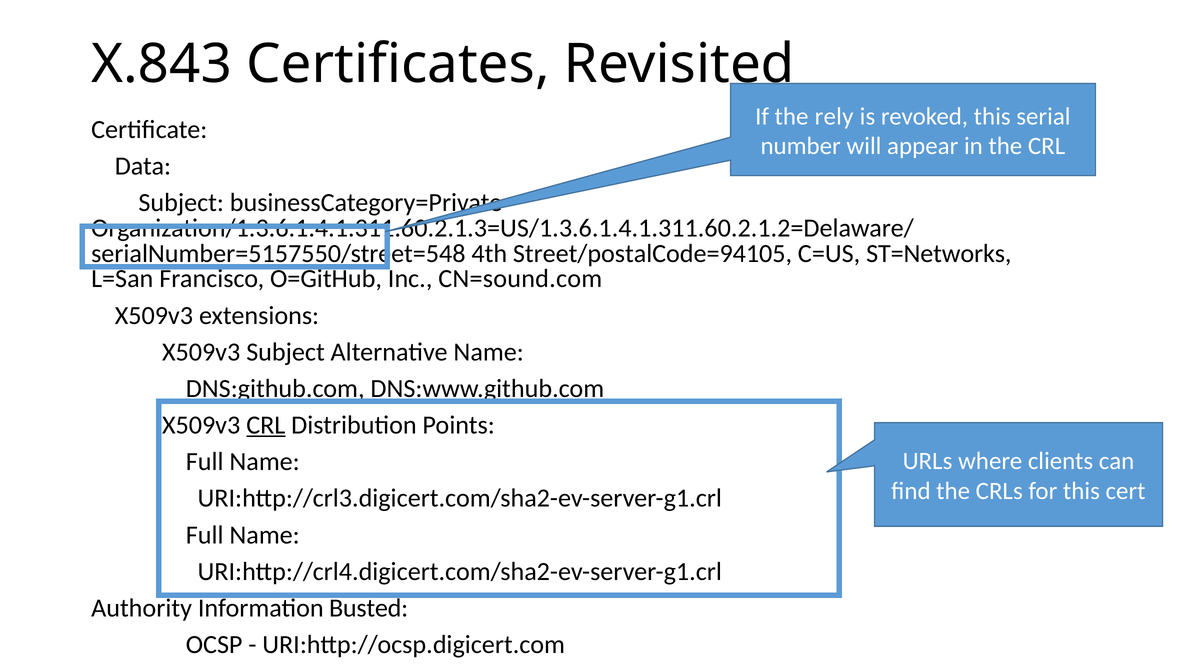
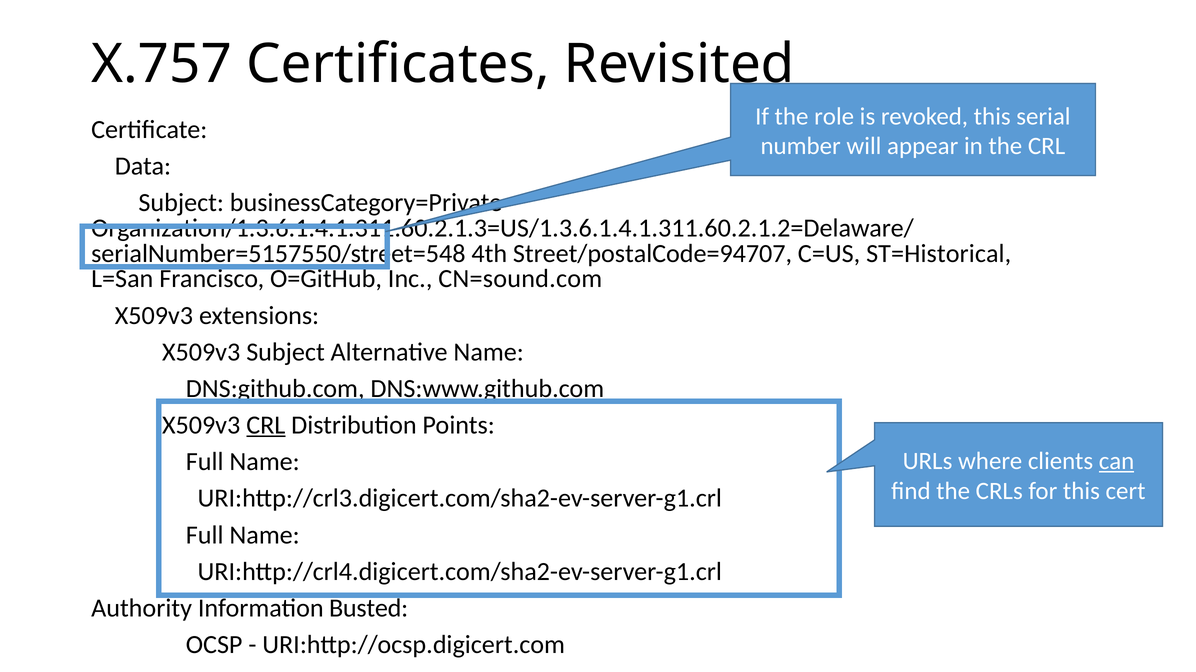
X.843: X.843 -> X.757
rely: rely -> role
Street/postalCode=94105: Street/postalCode=94105 -> Street/postalCode=94707
ST=Networks: ST=Networks -> ST=Historical
can underline: none -> present
